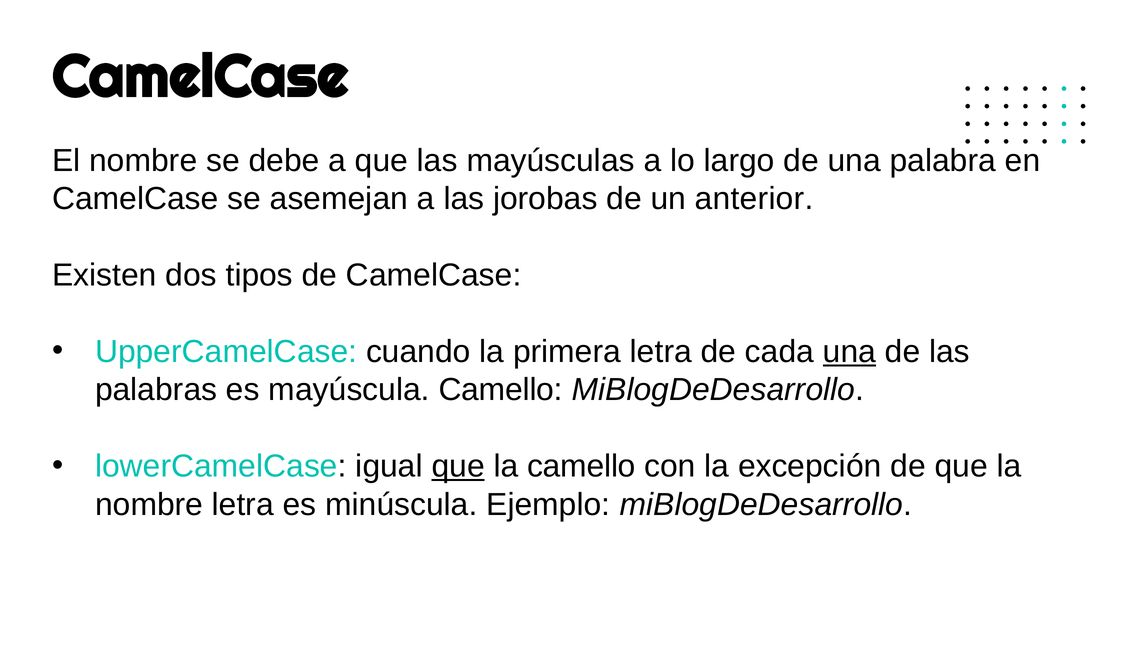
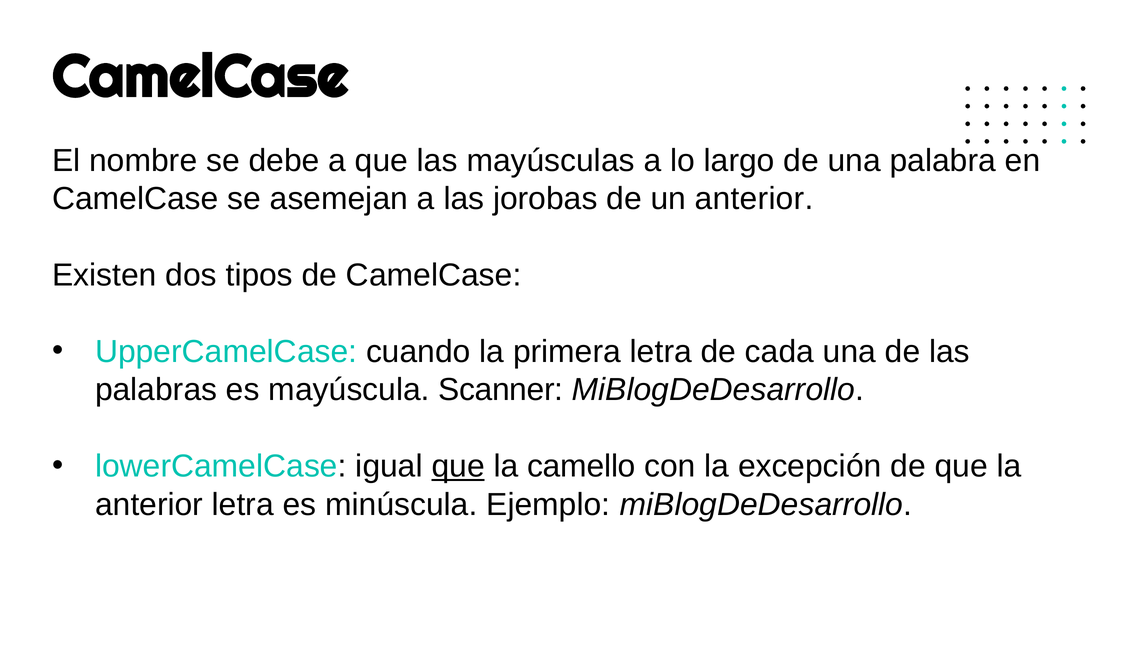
una at (850, 351) underline: present -> none
mayúscula Camello: Camello -> Scanner
nombre at (149, 504): nombre -> anterior
